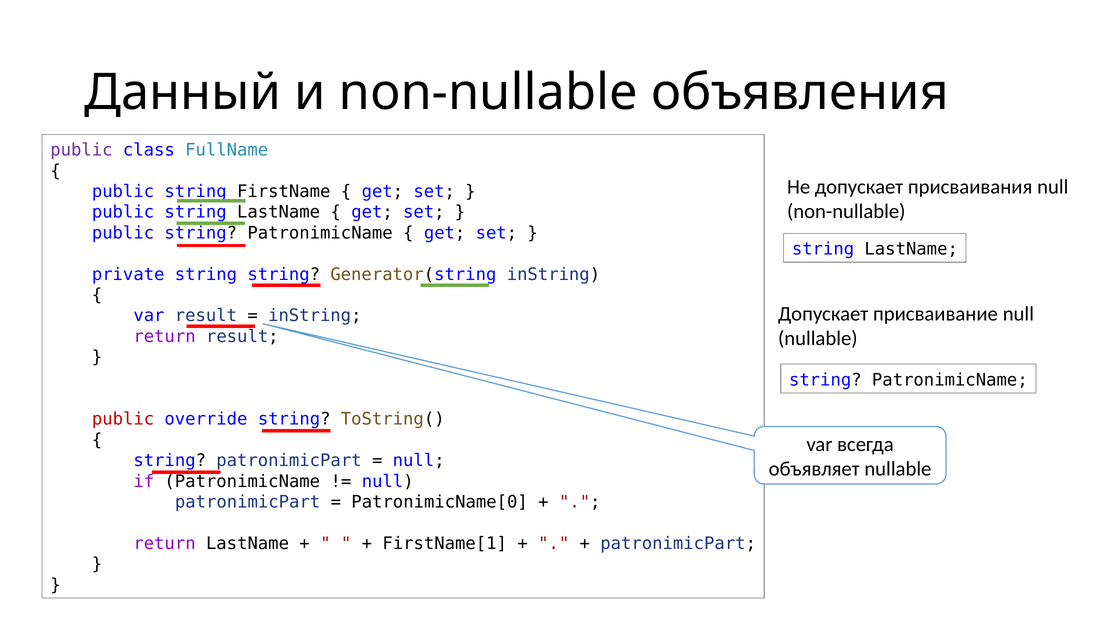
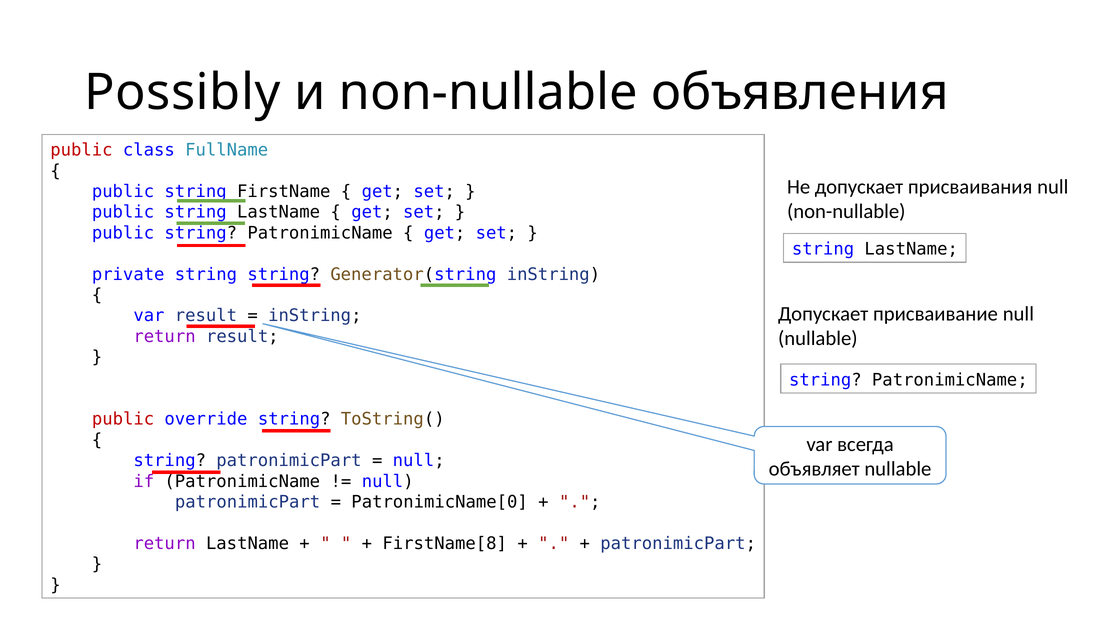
Данный: Данный -> Possibly
public at (81, 150) colour: purple -> red
FirstName[1: FirstName[1 -> FirstName[8
